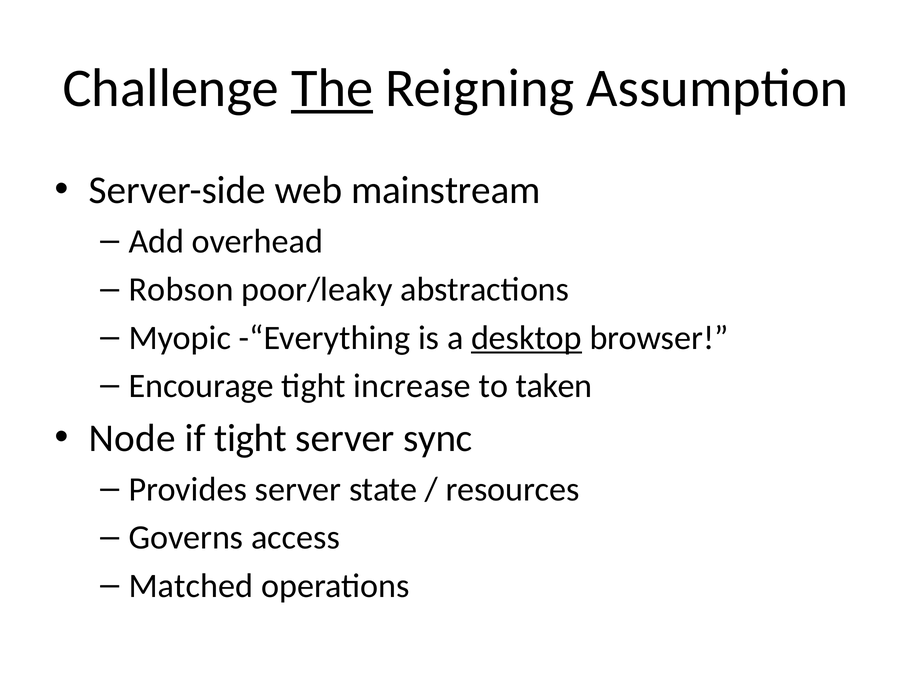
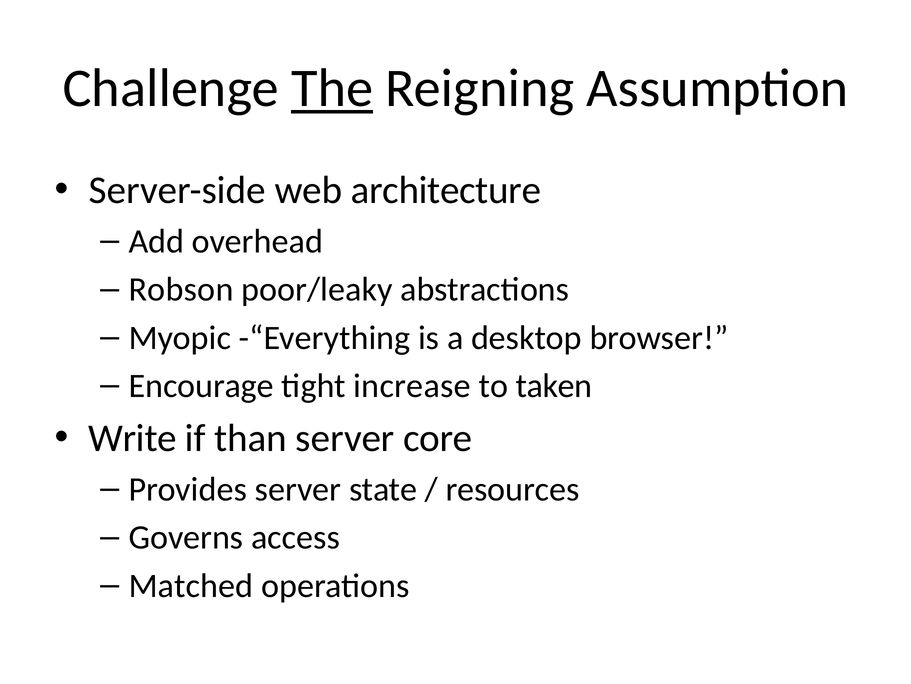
mainstream: mainstream -> architecture
desktop underline: present -> none
Node: Node -> Write
if tight: tight -> than
sync: sync -> core
